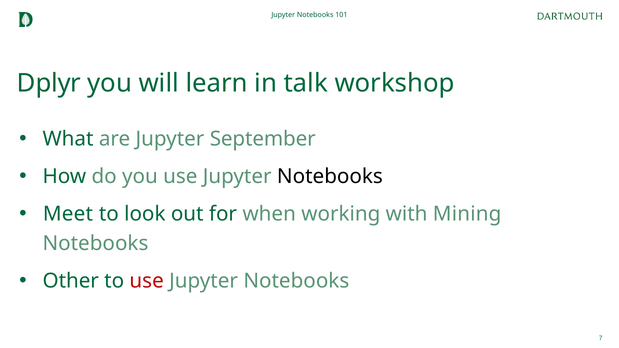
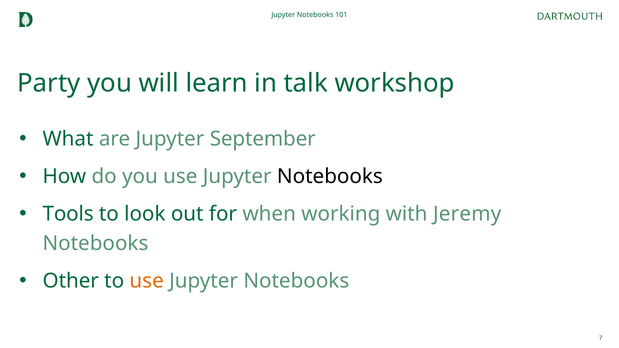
Dplyr: Dplyr -> Party
Meet: Meet -> Tools
Mining: Mining -> Jeremy
use at (147, 281) colour: red -> orange
